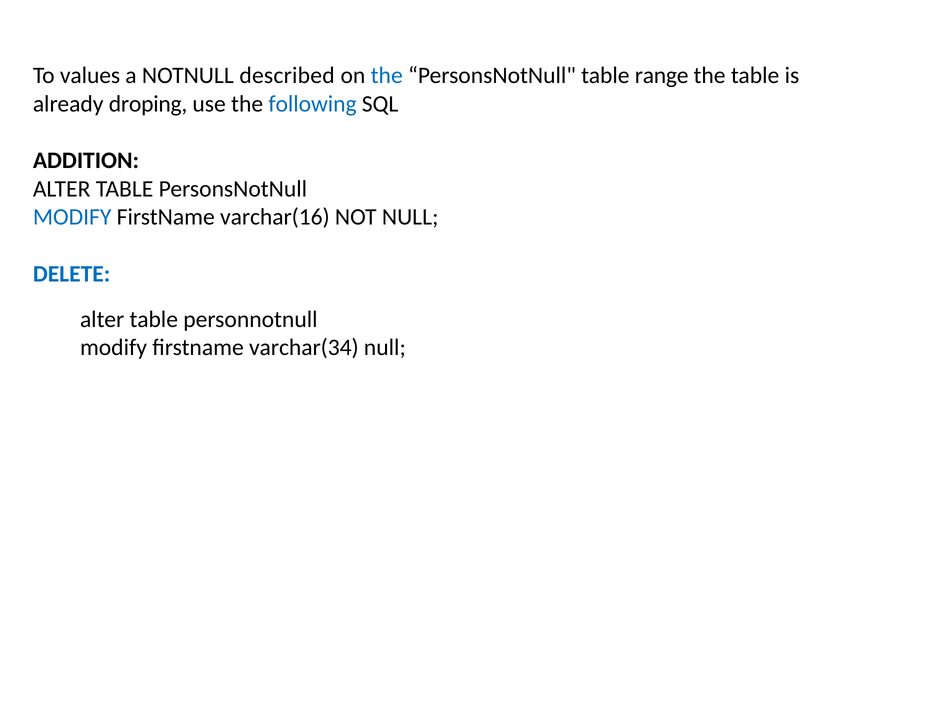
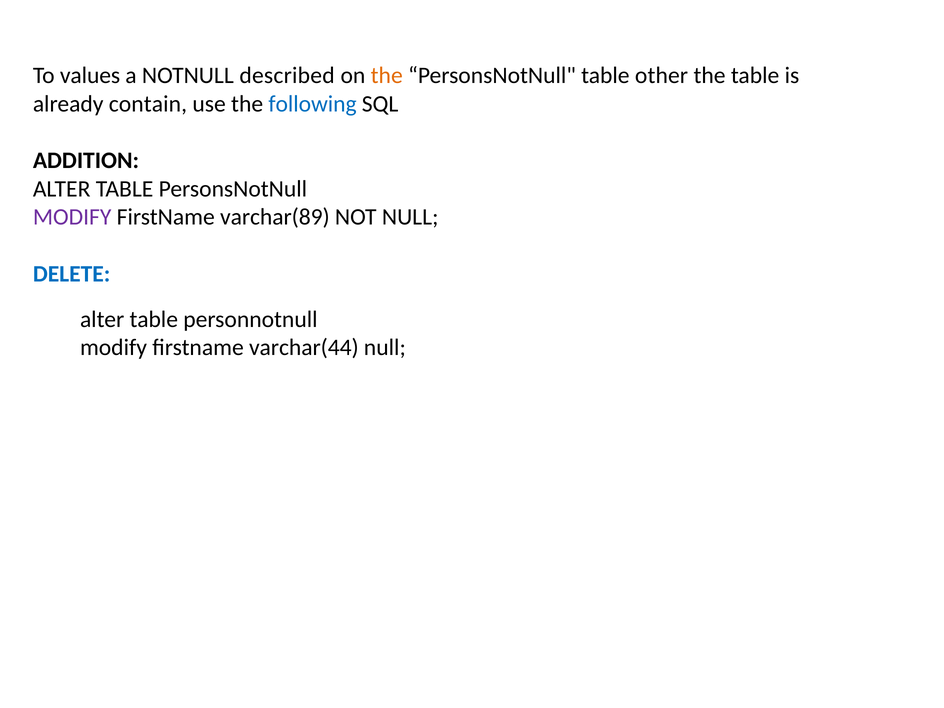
the at (387, 75) colour: blue -> orange
range: range -> other
droping: droping -> contain
MODIFY at (72, 217) colour: blue -> purple
varchar(16: varchar(16 -> varchar(89
varchar(34: varchar(34 -> varchar(44
